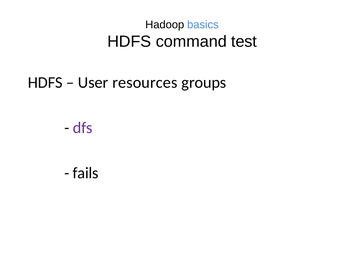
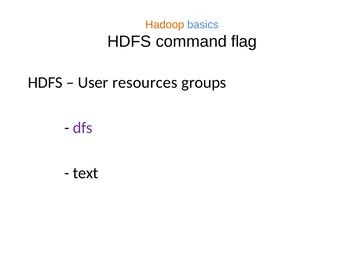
Hadoop colour: black -> orange
test: test -> flag
fails: fails -> text
